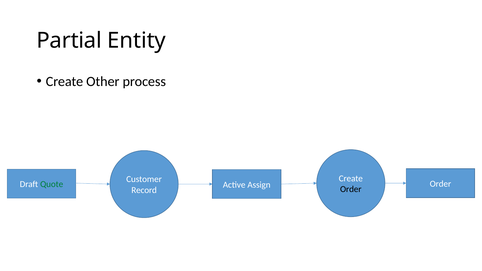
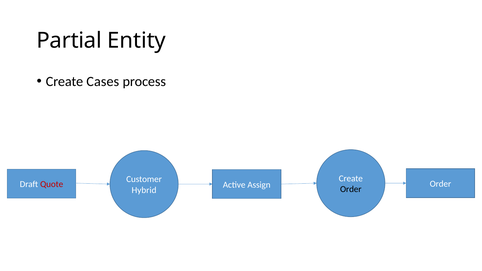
Other: Other -> Cases
Quote colour: green -> red
Record: Record -> Hybrid
